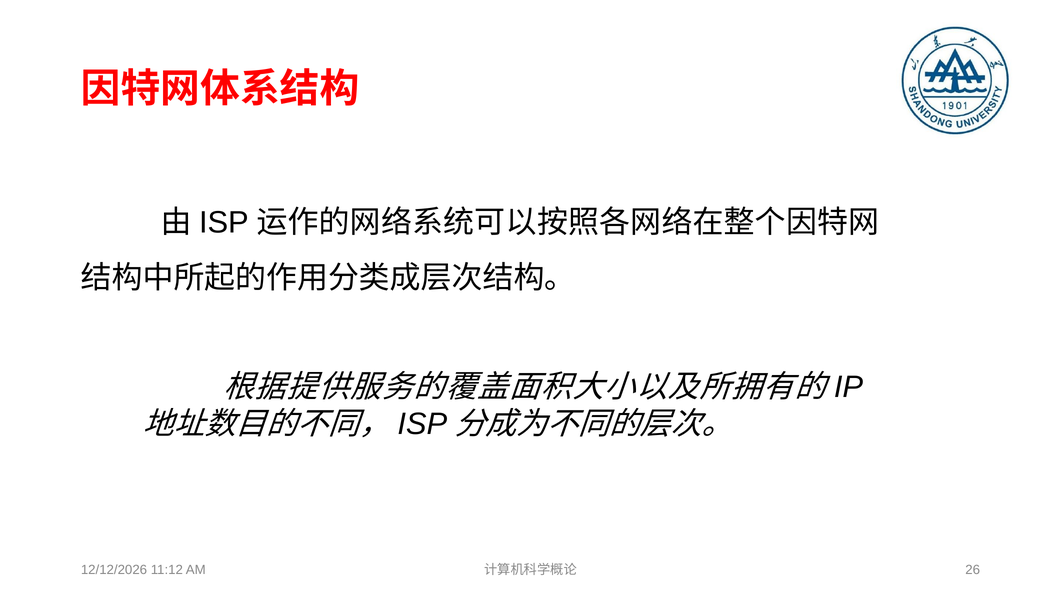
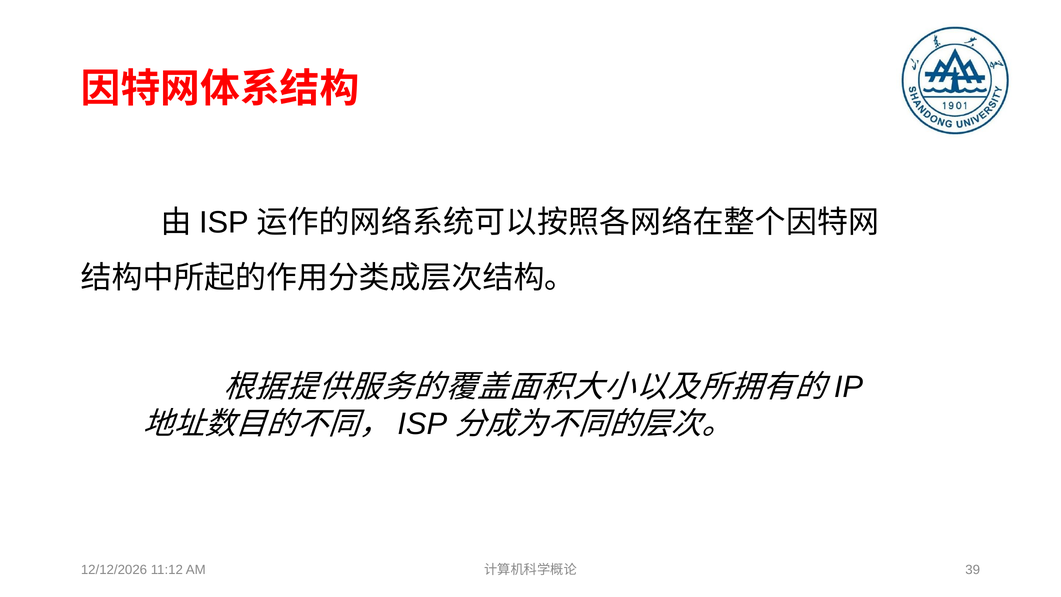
26: 26 -> 39
